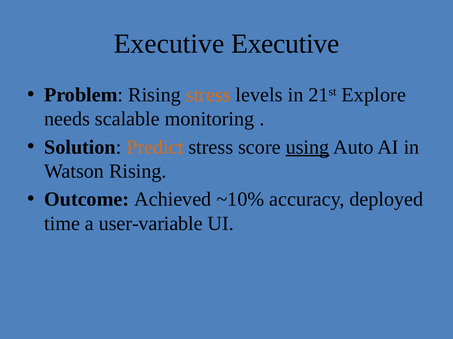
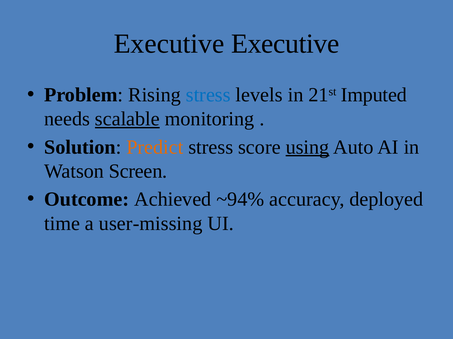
stress at (208, 95) colour: orange -> blue
Explore: Explore -> Imputed
scalable underline: none -> present
Watson Rising: Rising -> Screen
~10%: ~10% -> ~94%
user-variable: user-variable -> user-missing
